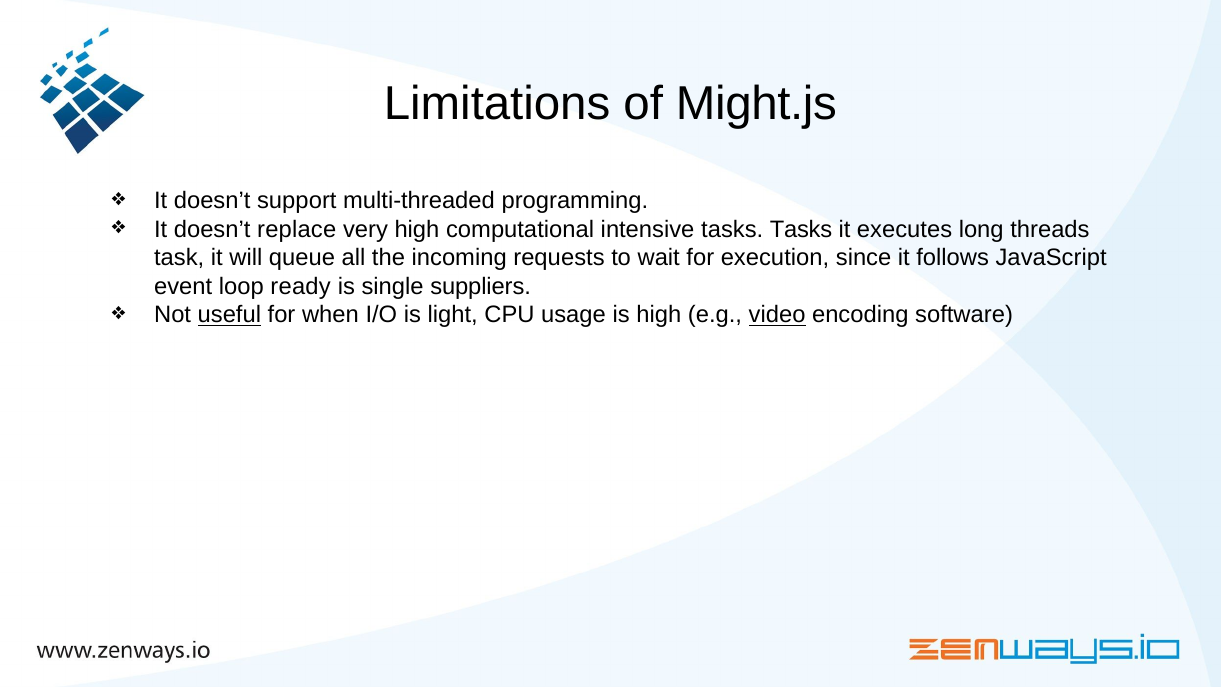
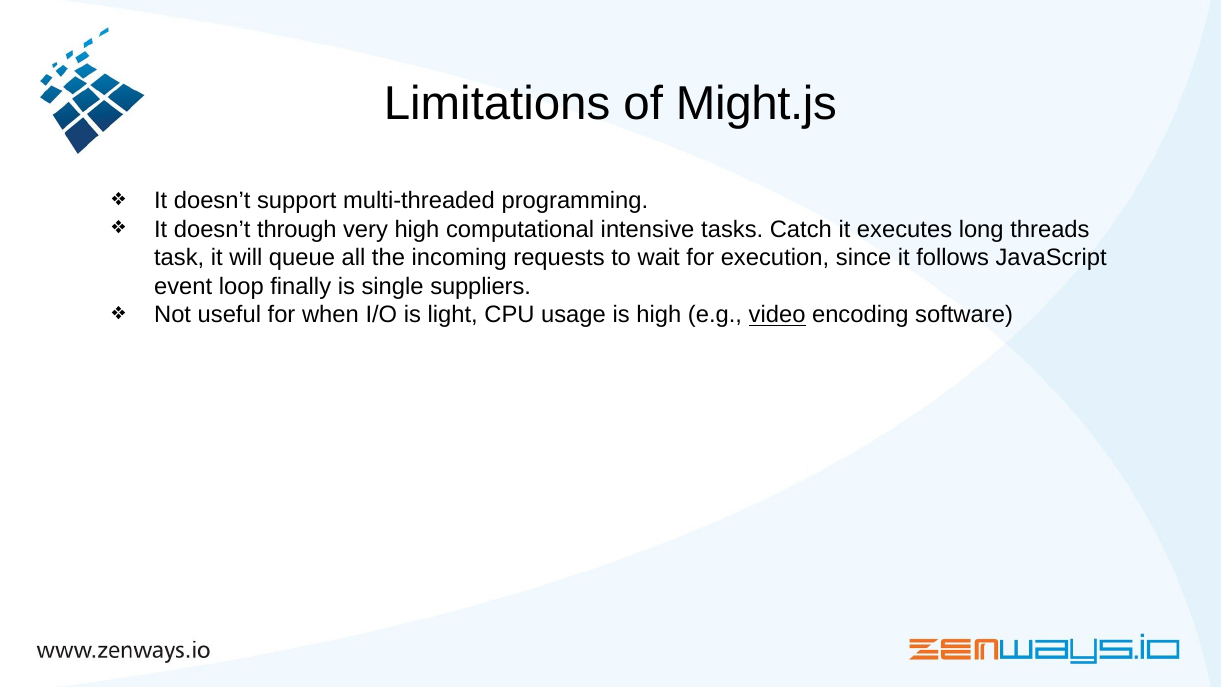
replace: replace -> through
tasks Tasks: Tasks -> Catch
ready: ready -> finally
useful underline: present -> none
